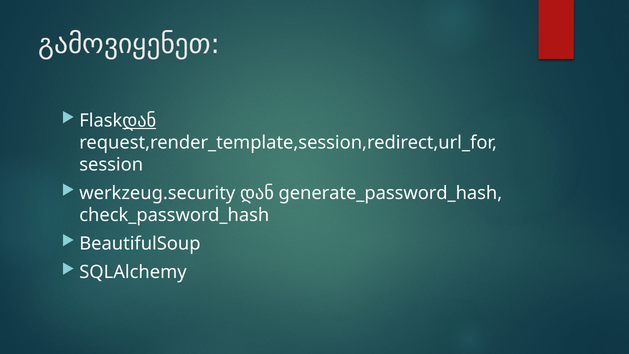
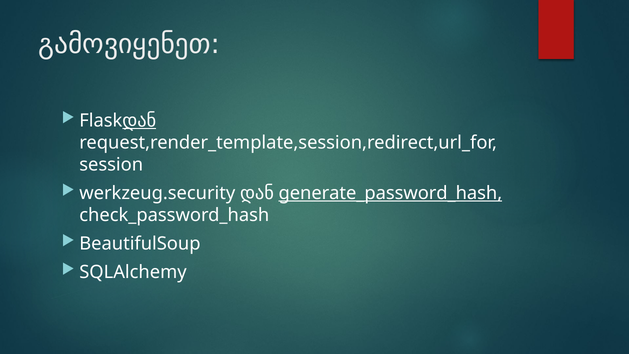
generate_password_hash underline: none -> present
